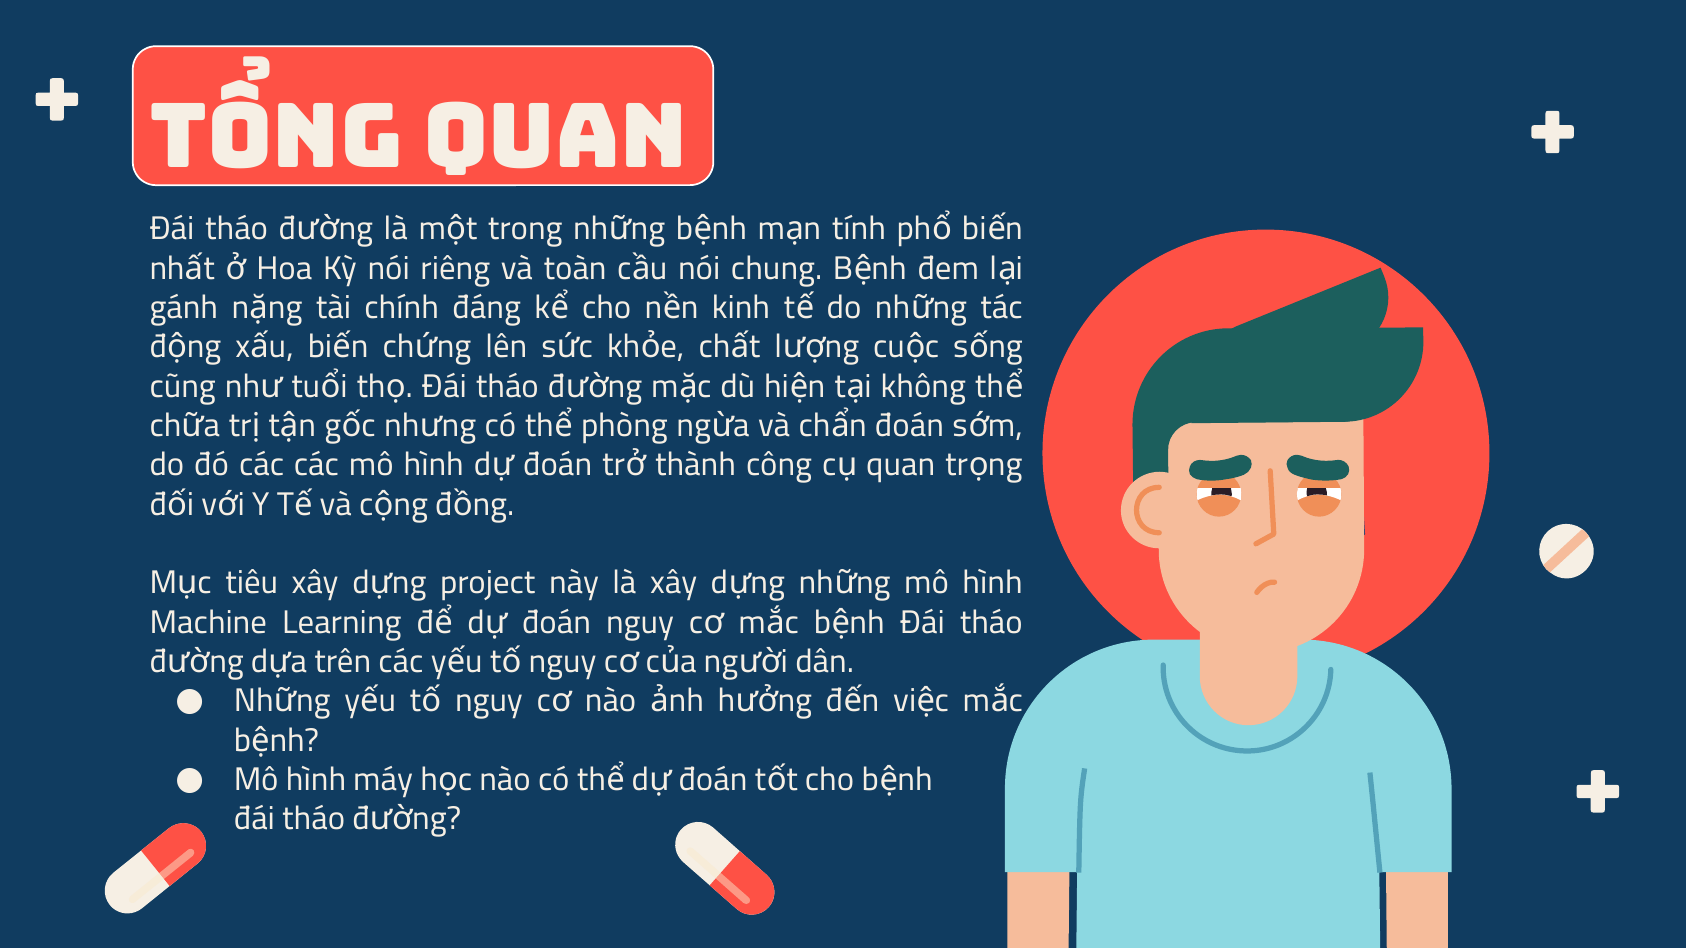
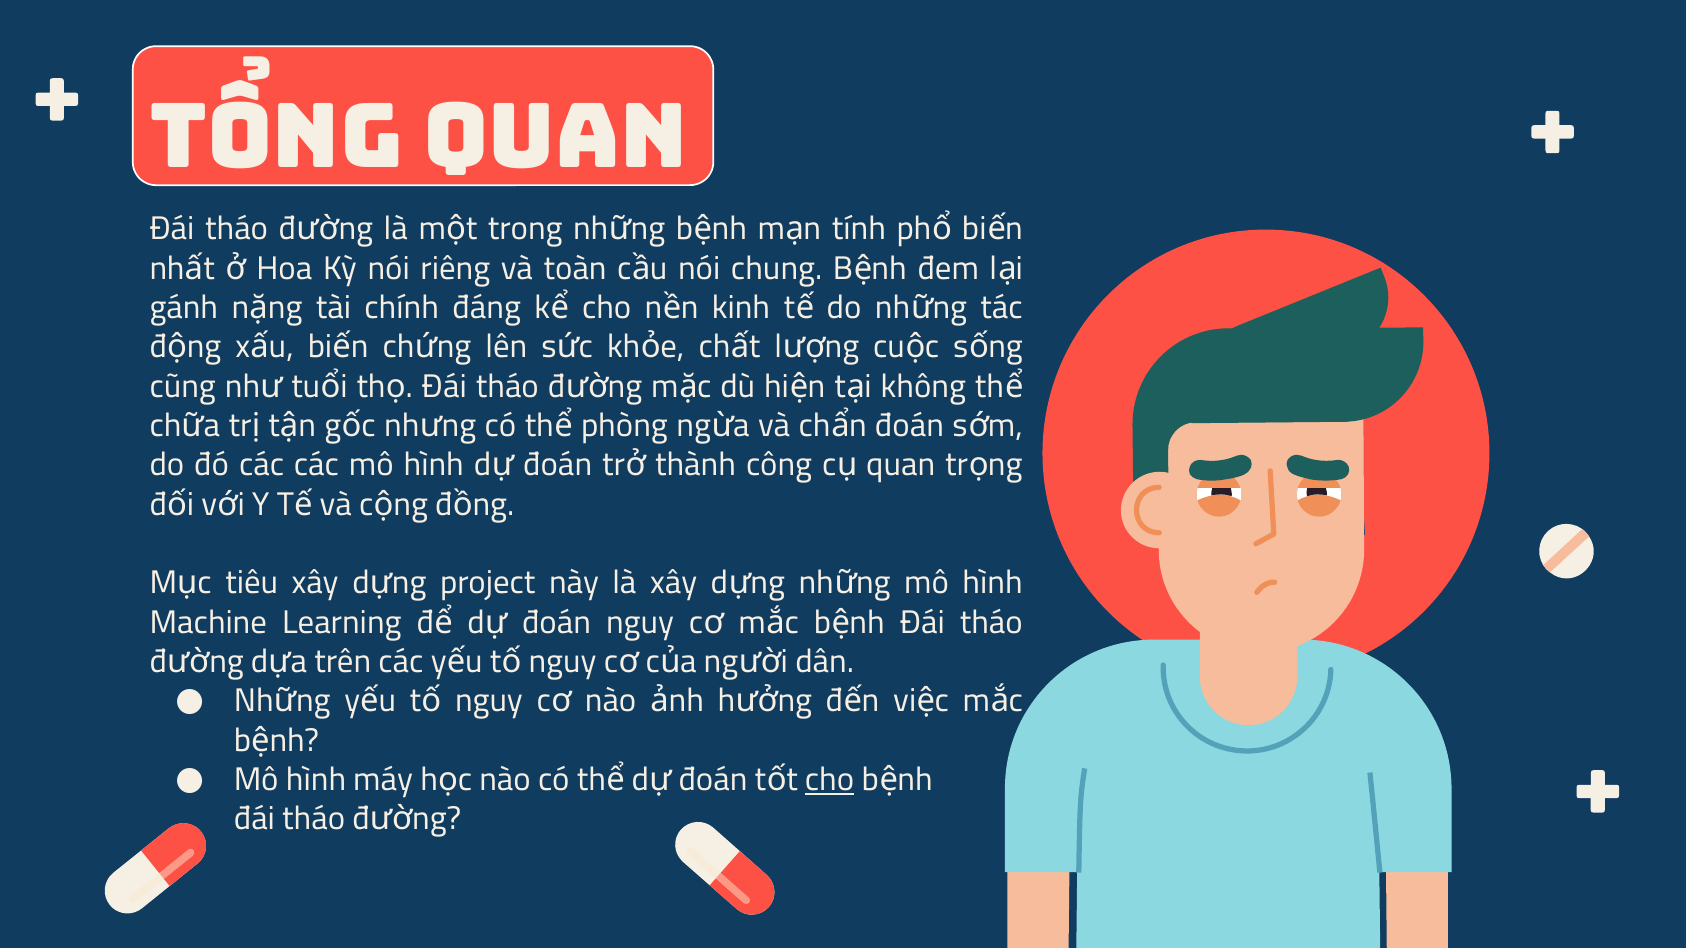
cho at (830, 780) underline: none -> present
